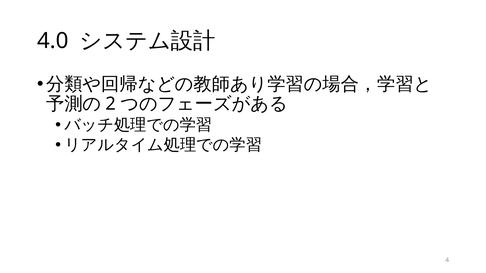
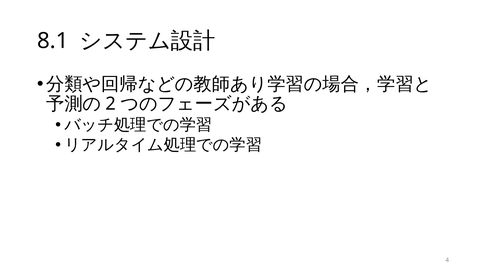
4.0: 4.0 -> 8.1
